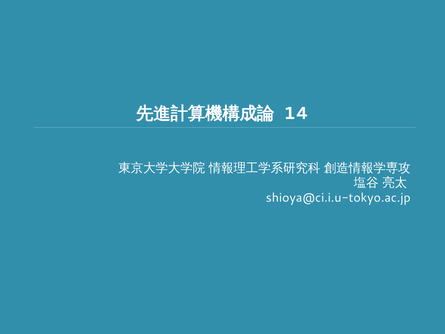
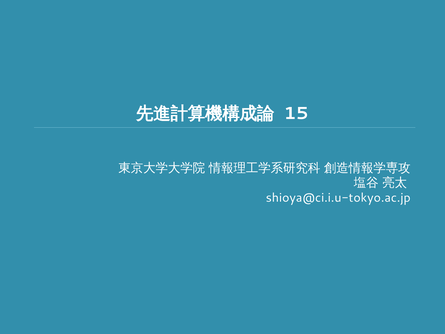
14: 14 -> 15
